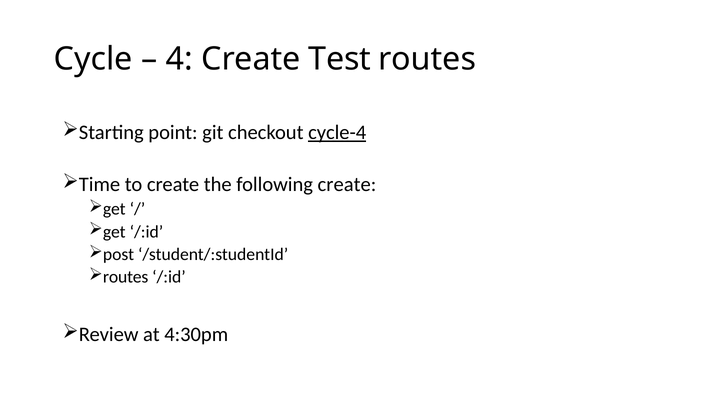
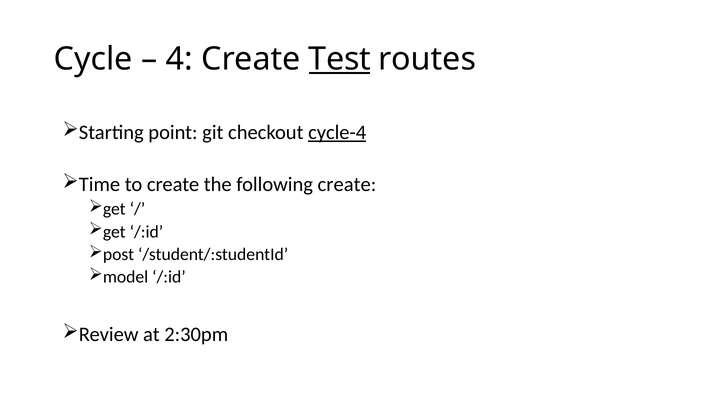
Test underline: none -> present
routes at (126, 277): routes -> model
4:30pm: 4:30pm -> 2:30pm
